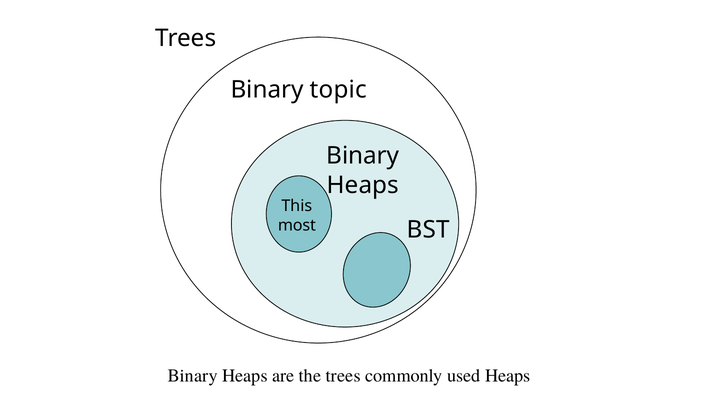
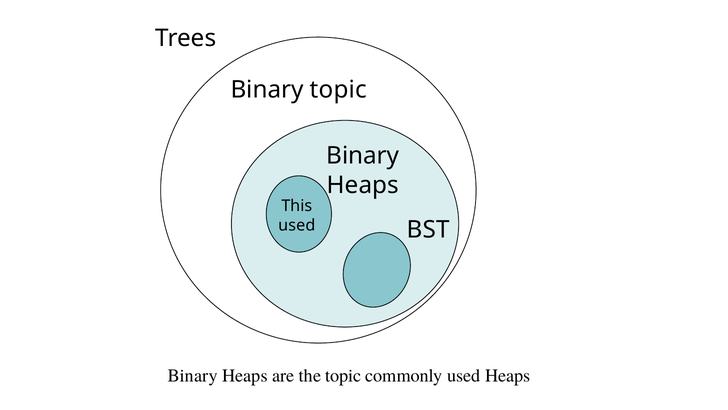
most at (297, 225): most -> used
the trees: trees -> topic
